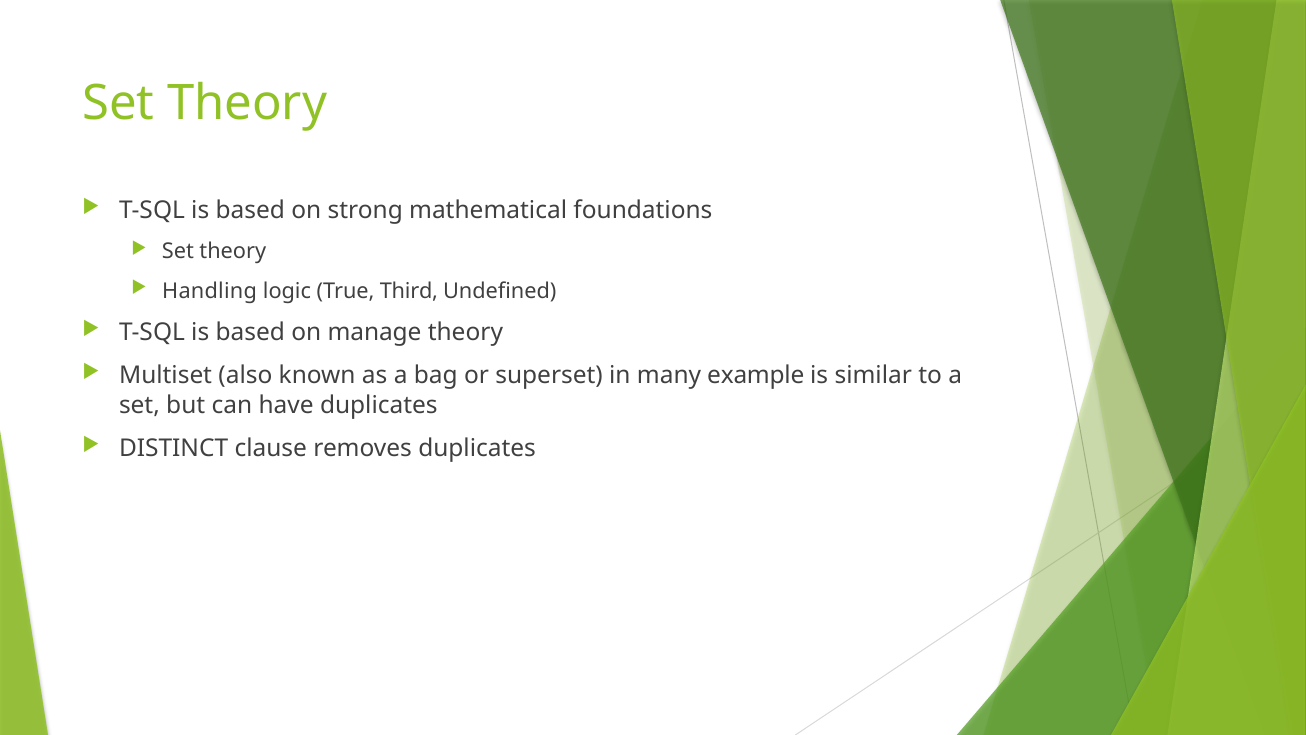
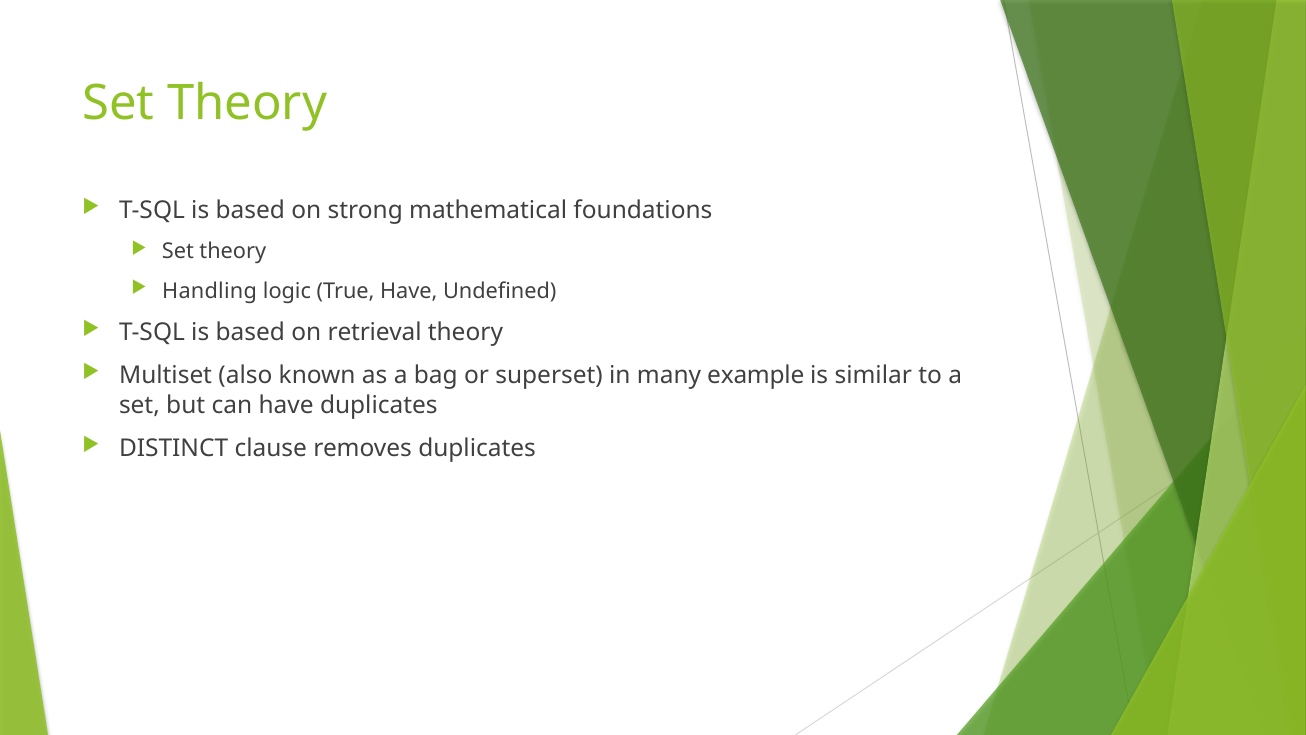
True Third: Third -> Have
manage: manage -> retrieval
